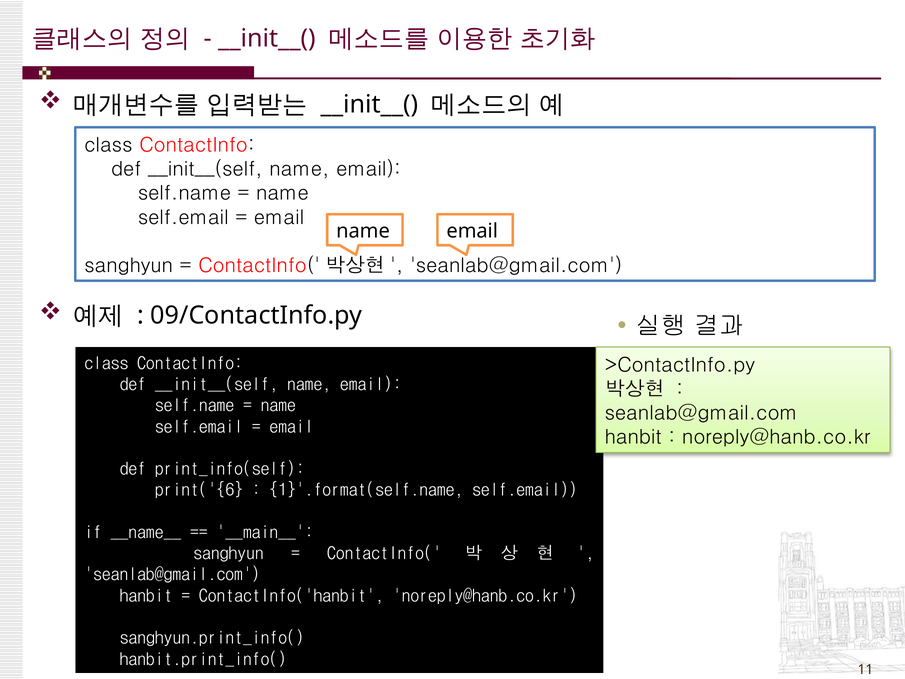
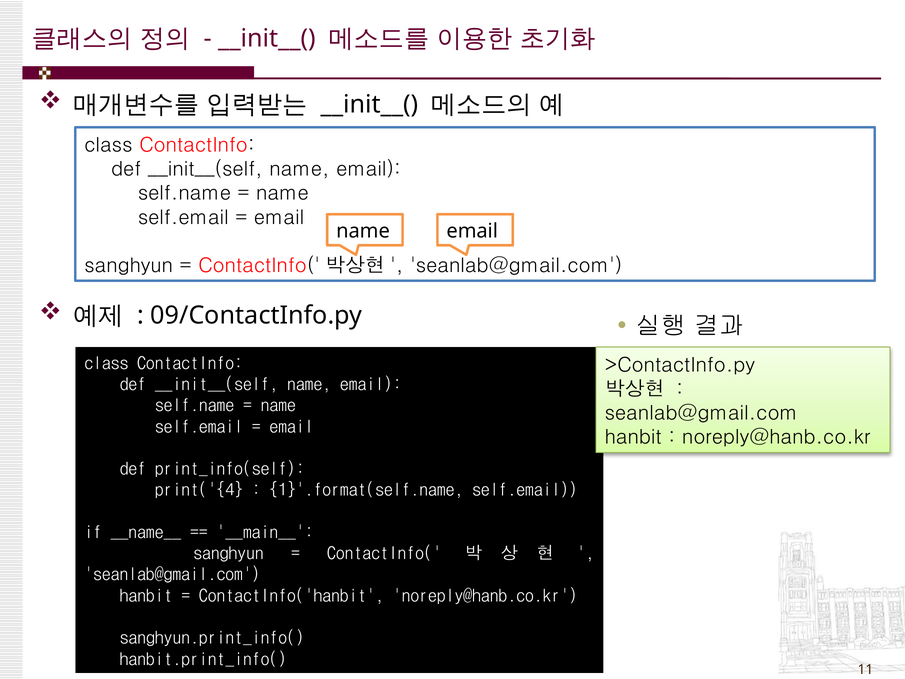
print('{6: print('{6 -> print('{4
